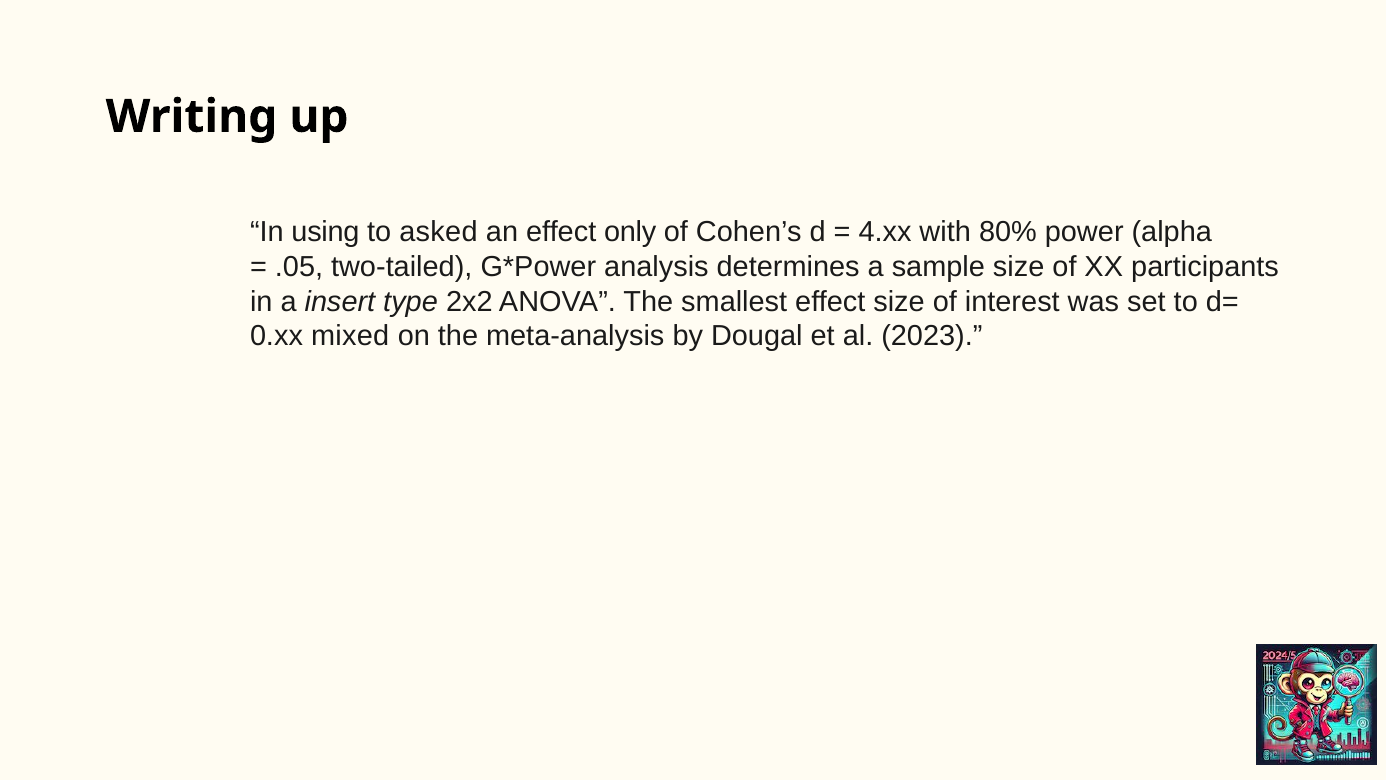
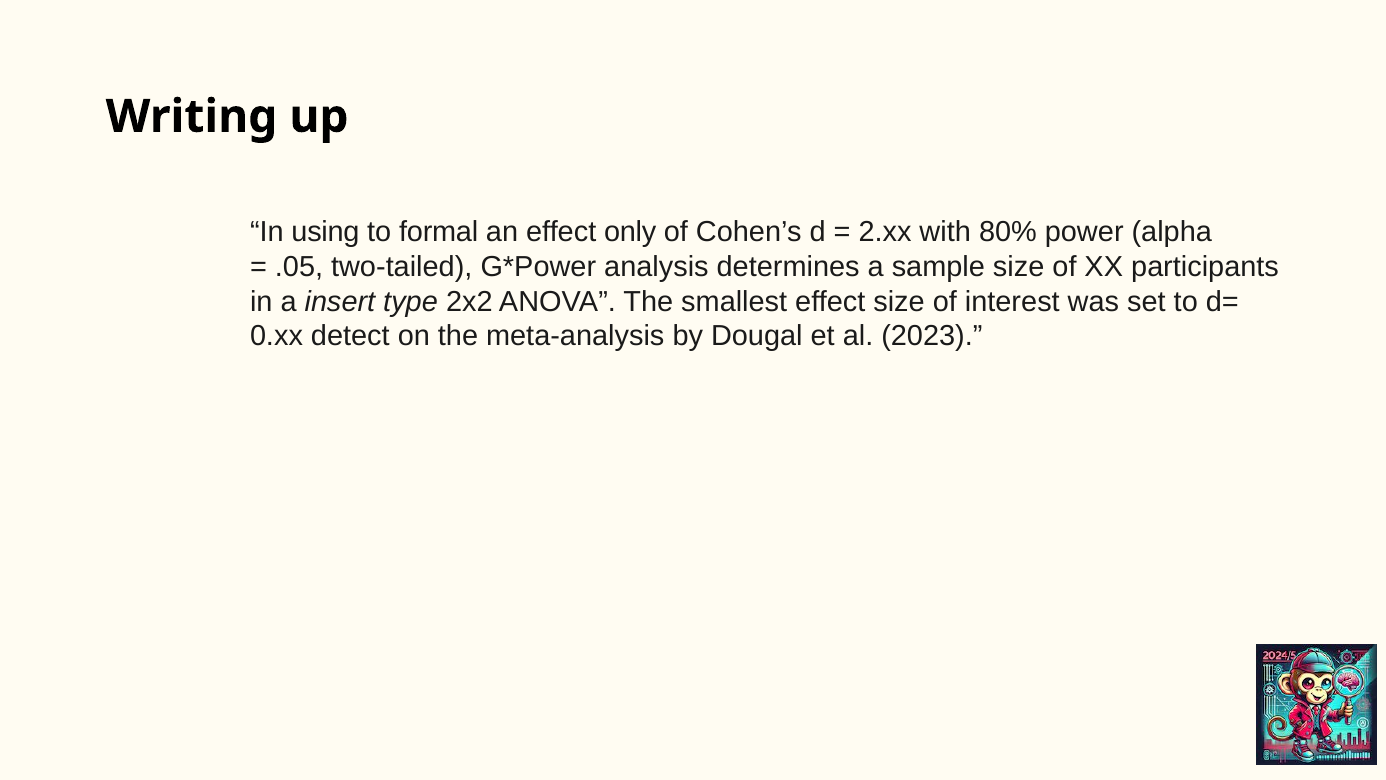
asked: asked -> formal
4.xx: 4.xx -> 2.xx
mixed: mixed -> detect
